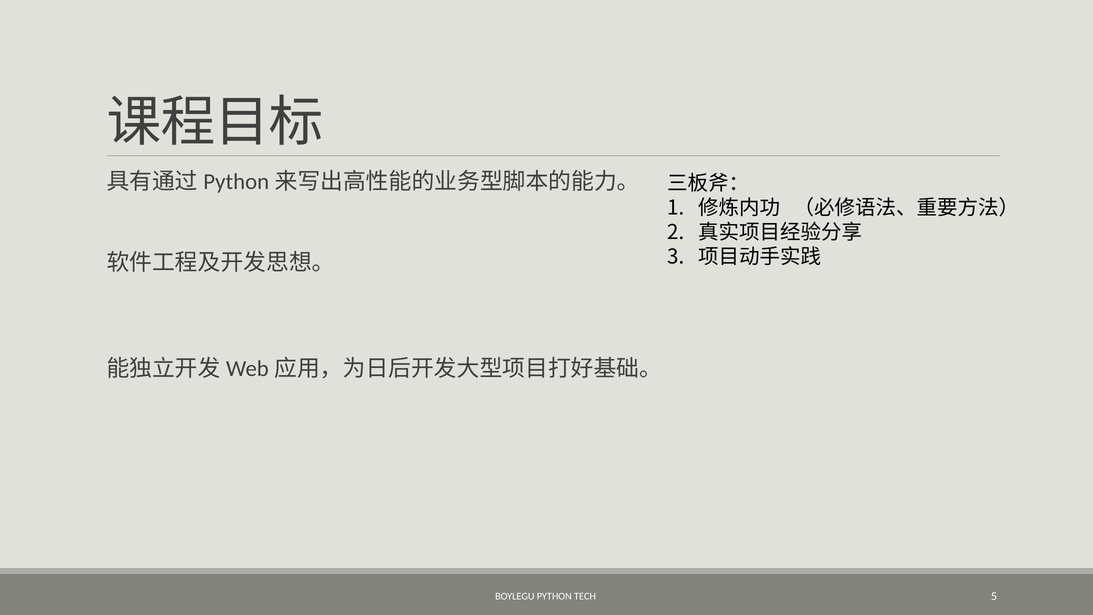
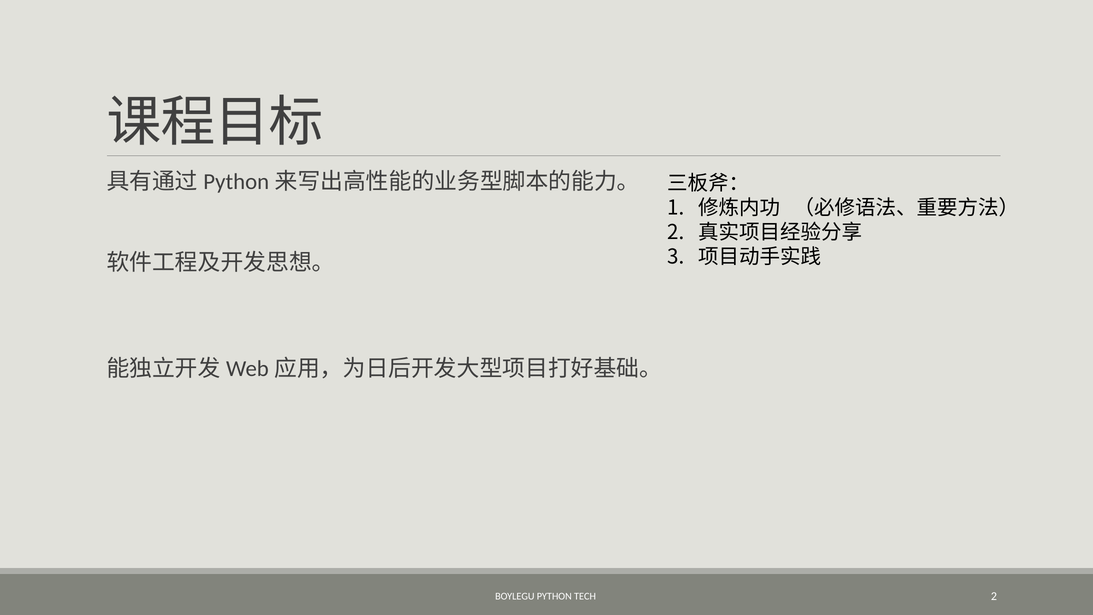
TECH 5: 5 -> 2
